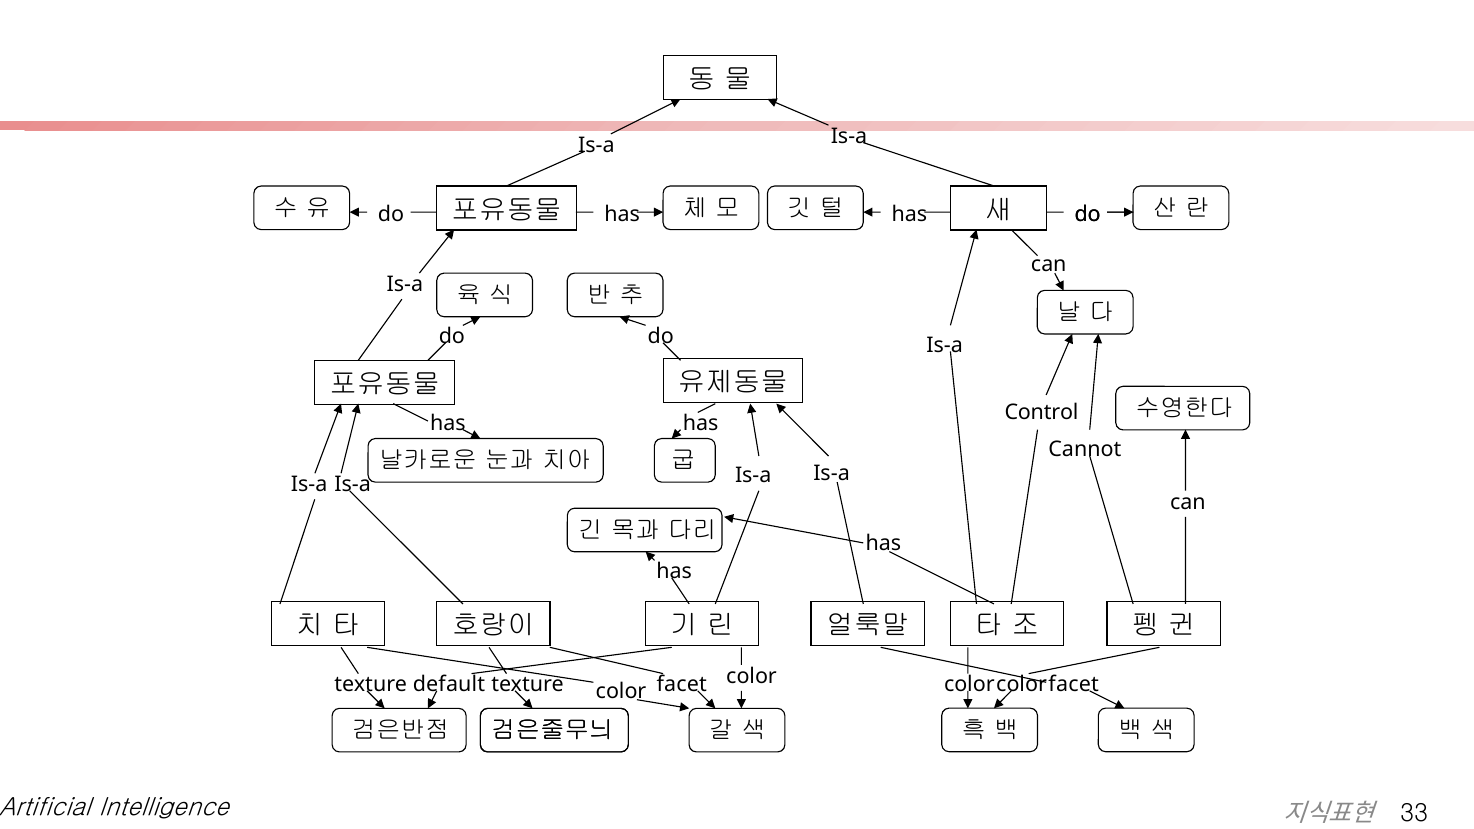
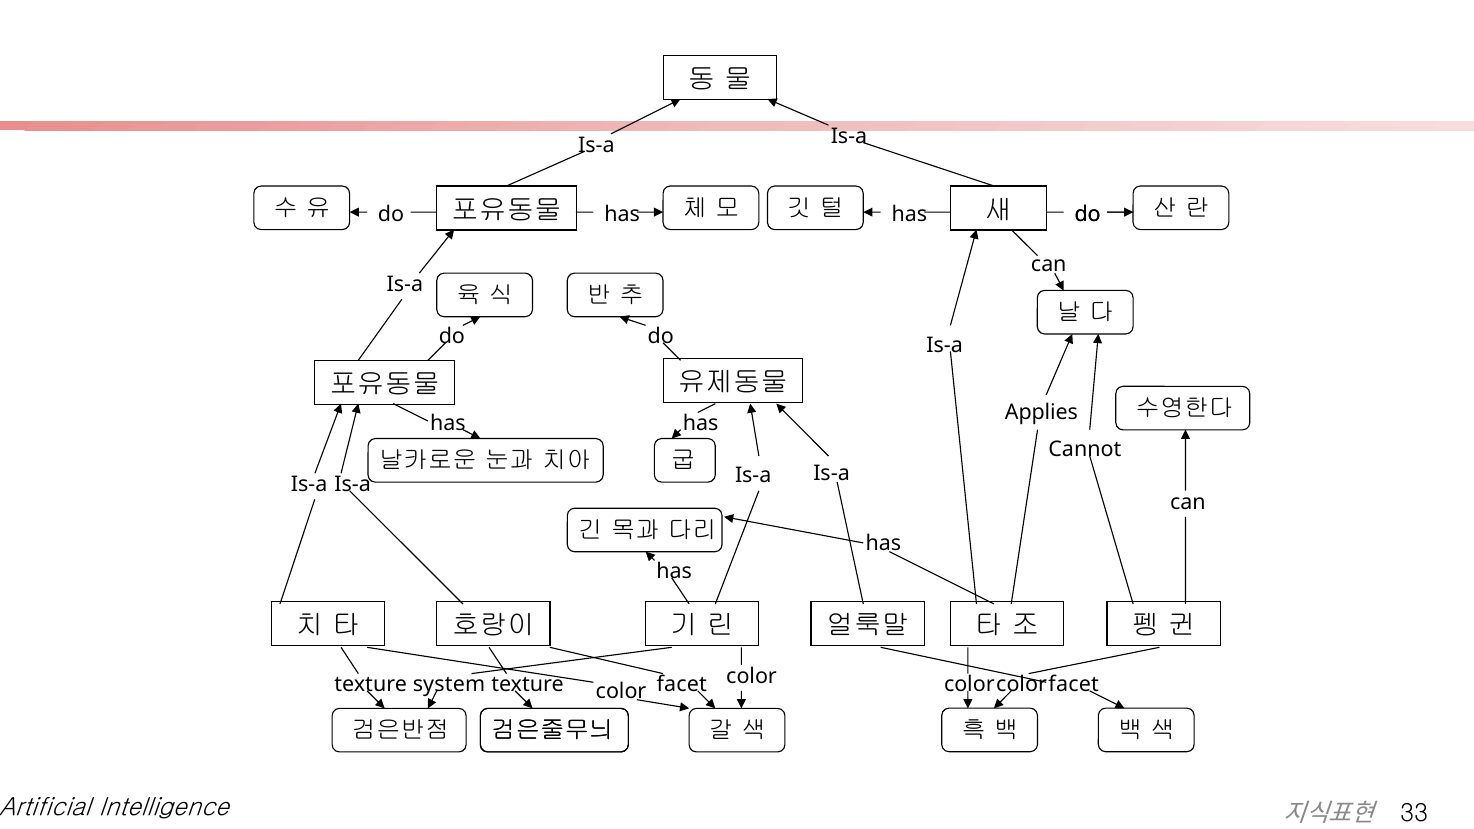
Control: Control -> Applies
default: default -> system
